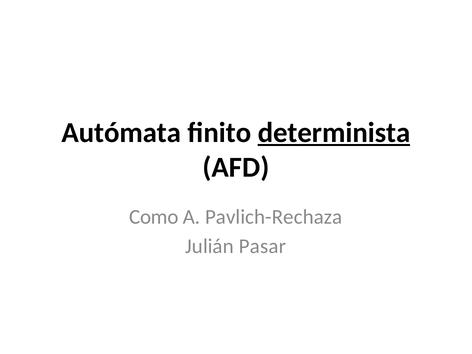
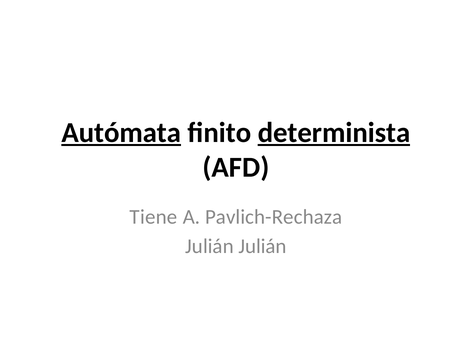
Autómata underline: none -> present
Como: Como -> Tiene
Julián Pasar: Pasar -> Julián
